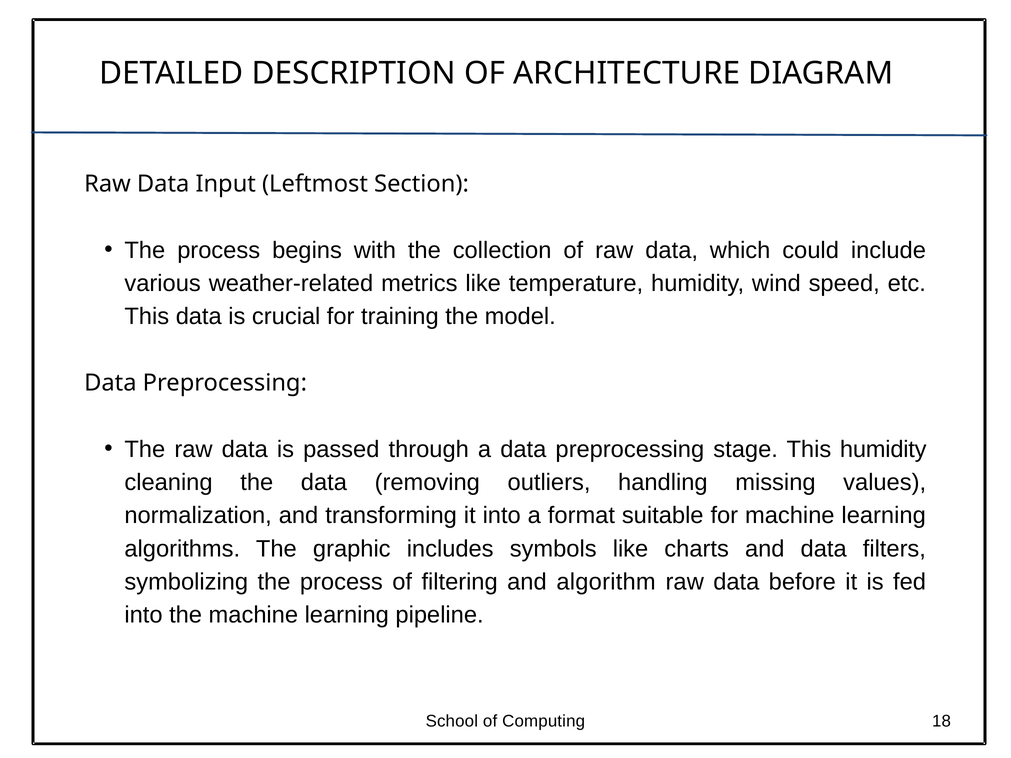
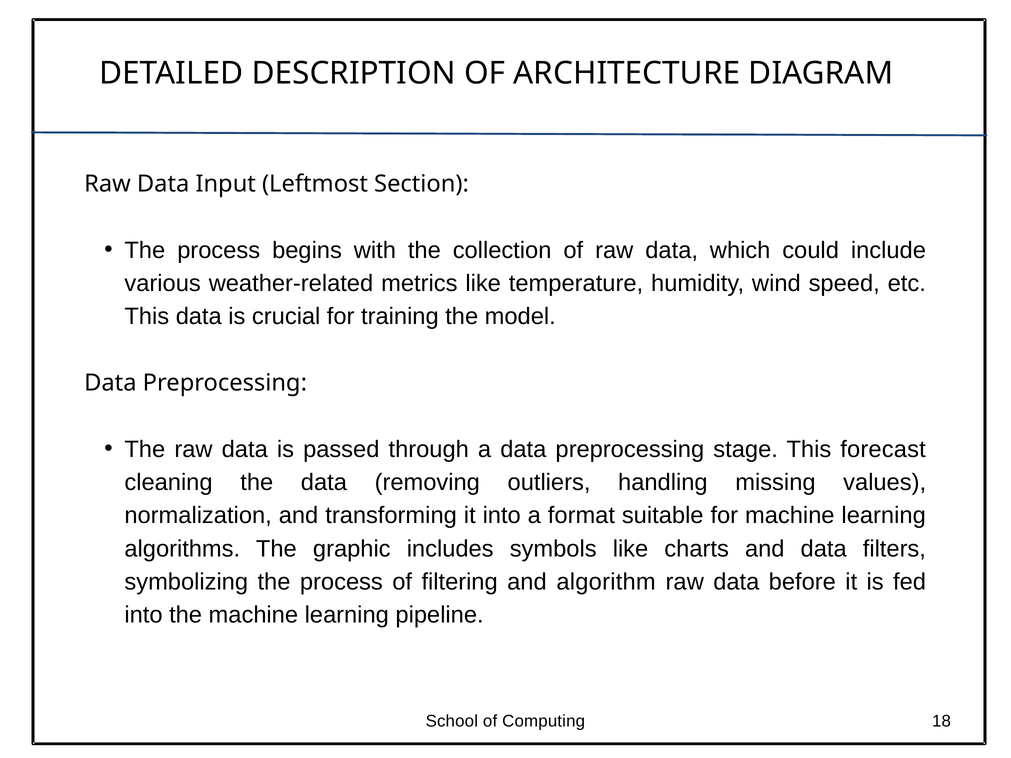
This humidity: humidity -> forecast
